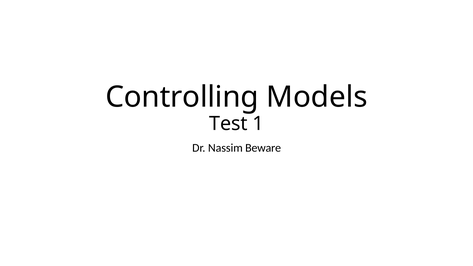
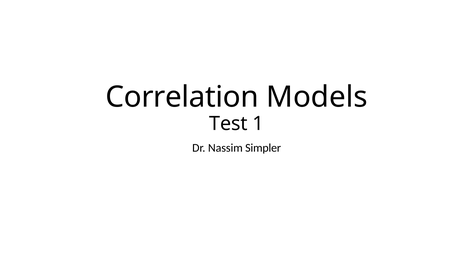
Controlling: Controlling -> Correlation
Beware: Beware -> Simpler
